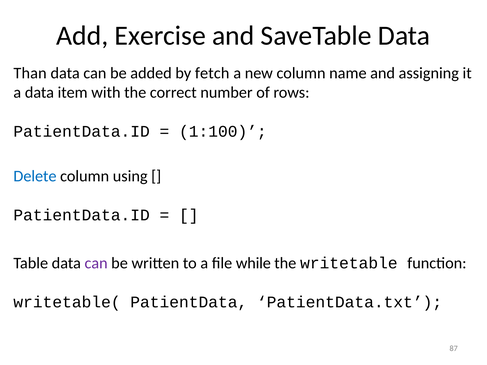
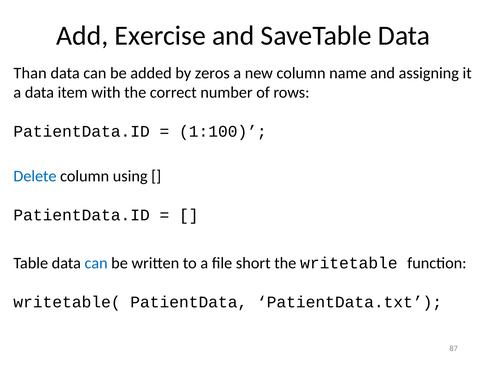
fetch: fetch -> zeros
can at (96, 263) colour: purple -> blue
while: while -> short
